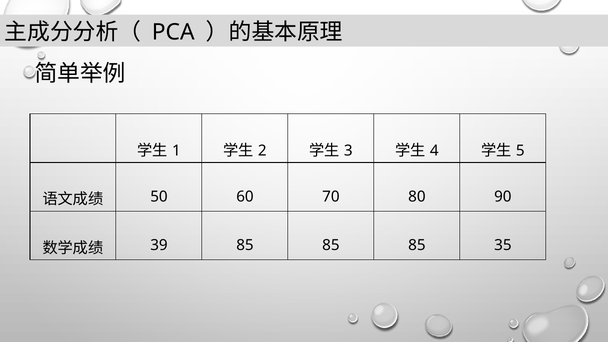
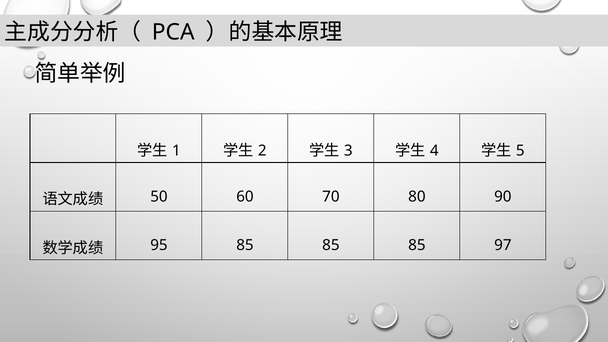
39: 39 -> 95
35: 35 -> 97
